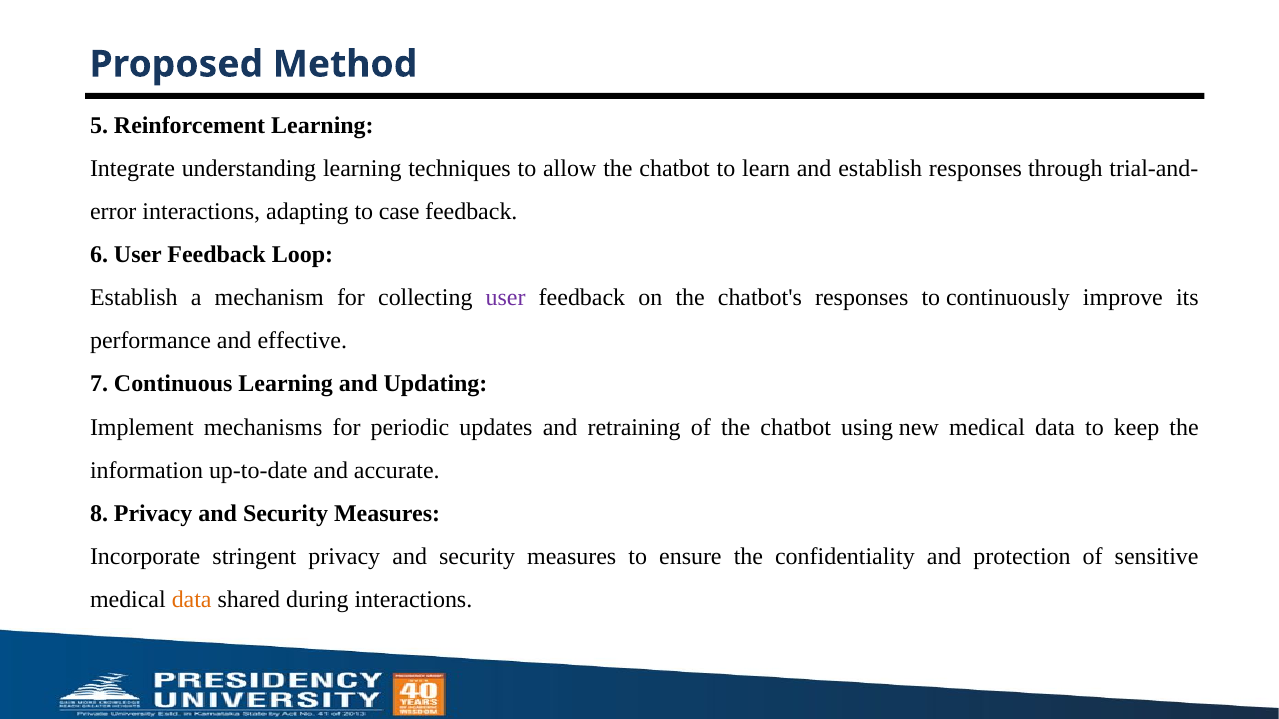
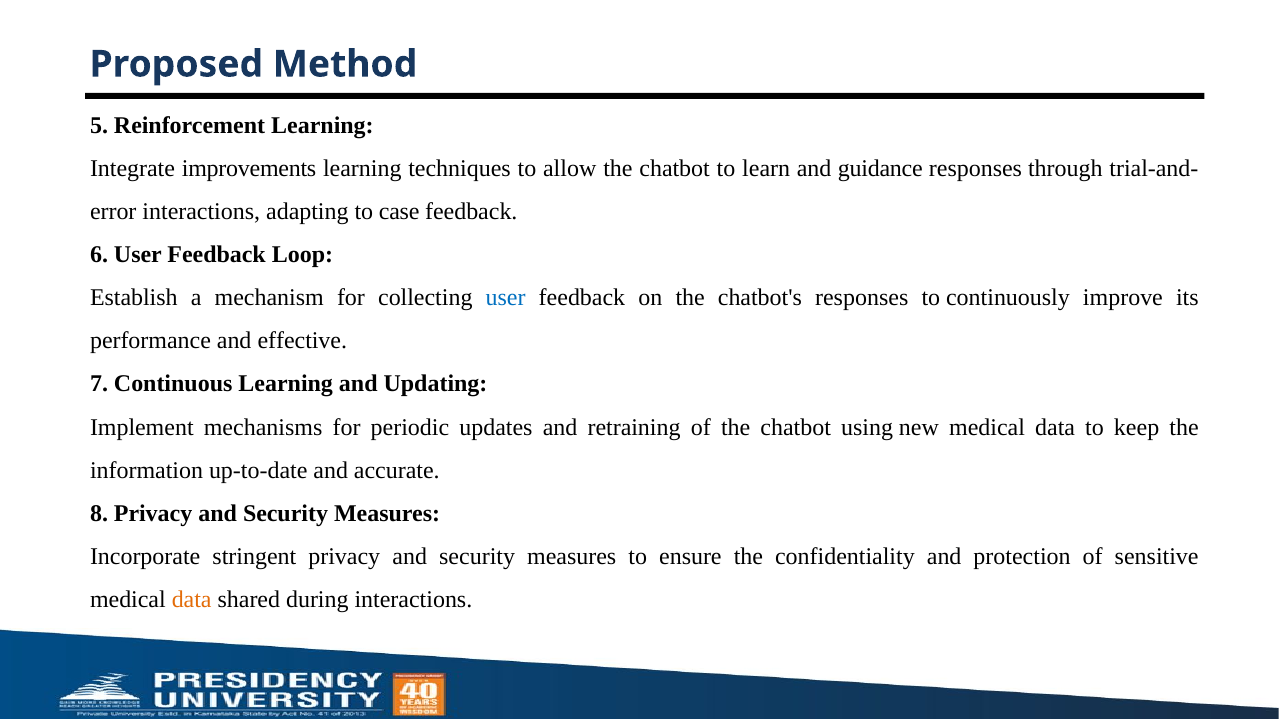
understanding: understanding -> improvements
and establish: establish -> guidance
user at (506, 298) colour: purple -> blue
